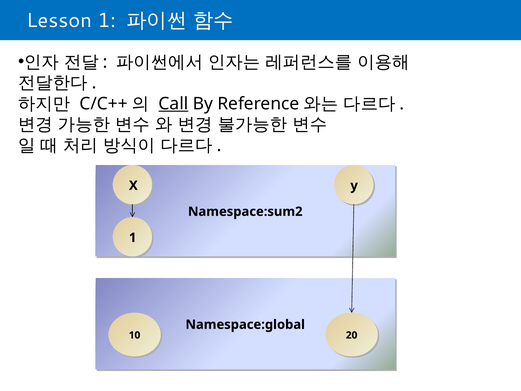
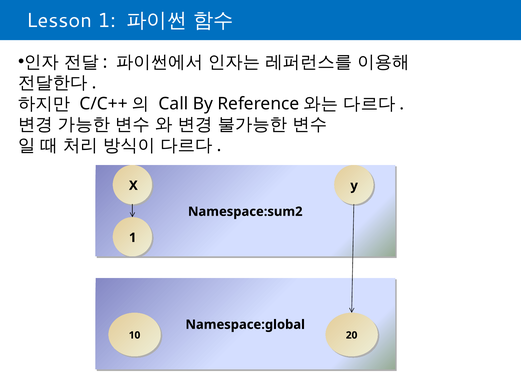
Call underline: present -> none
